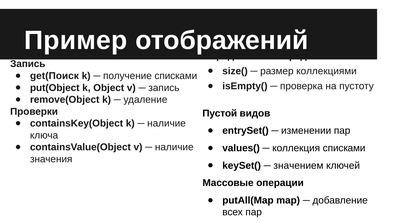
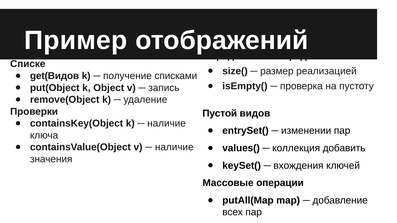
Запись at (28, 64): Запись -> Списке
коллекциями: коллекциями -> реализацией
get(Поиск: get(Поиск -> get(Видов
коллекция списками: списками -> добавить
значением: значением -> вхождения
